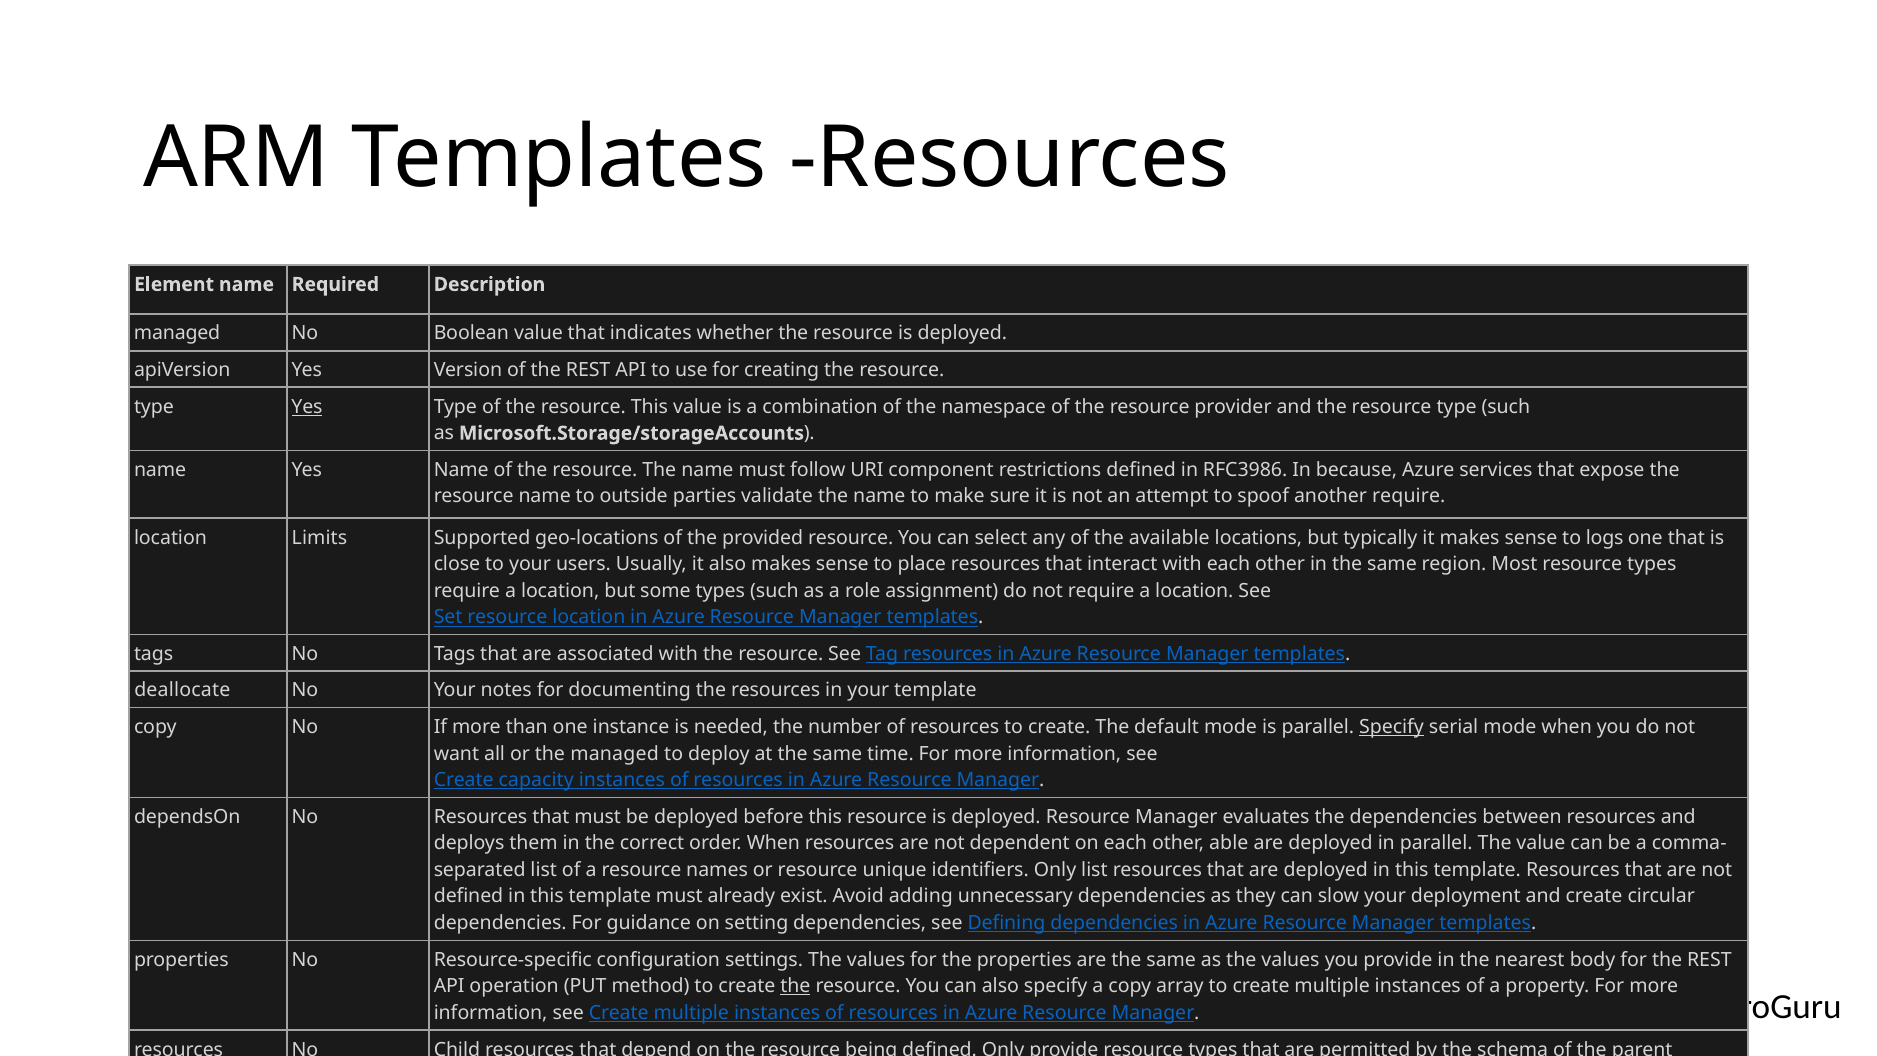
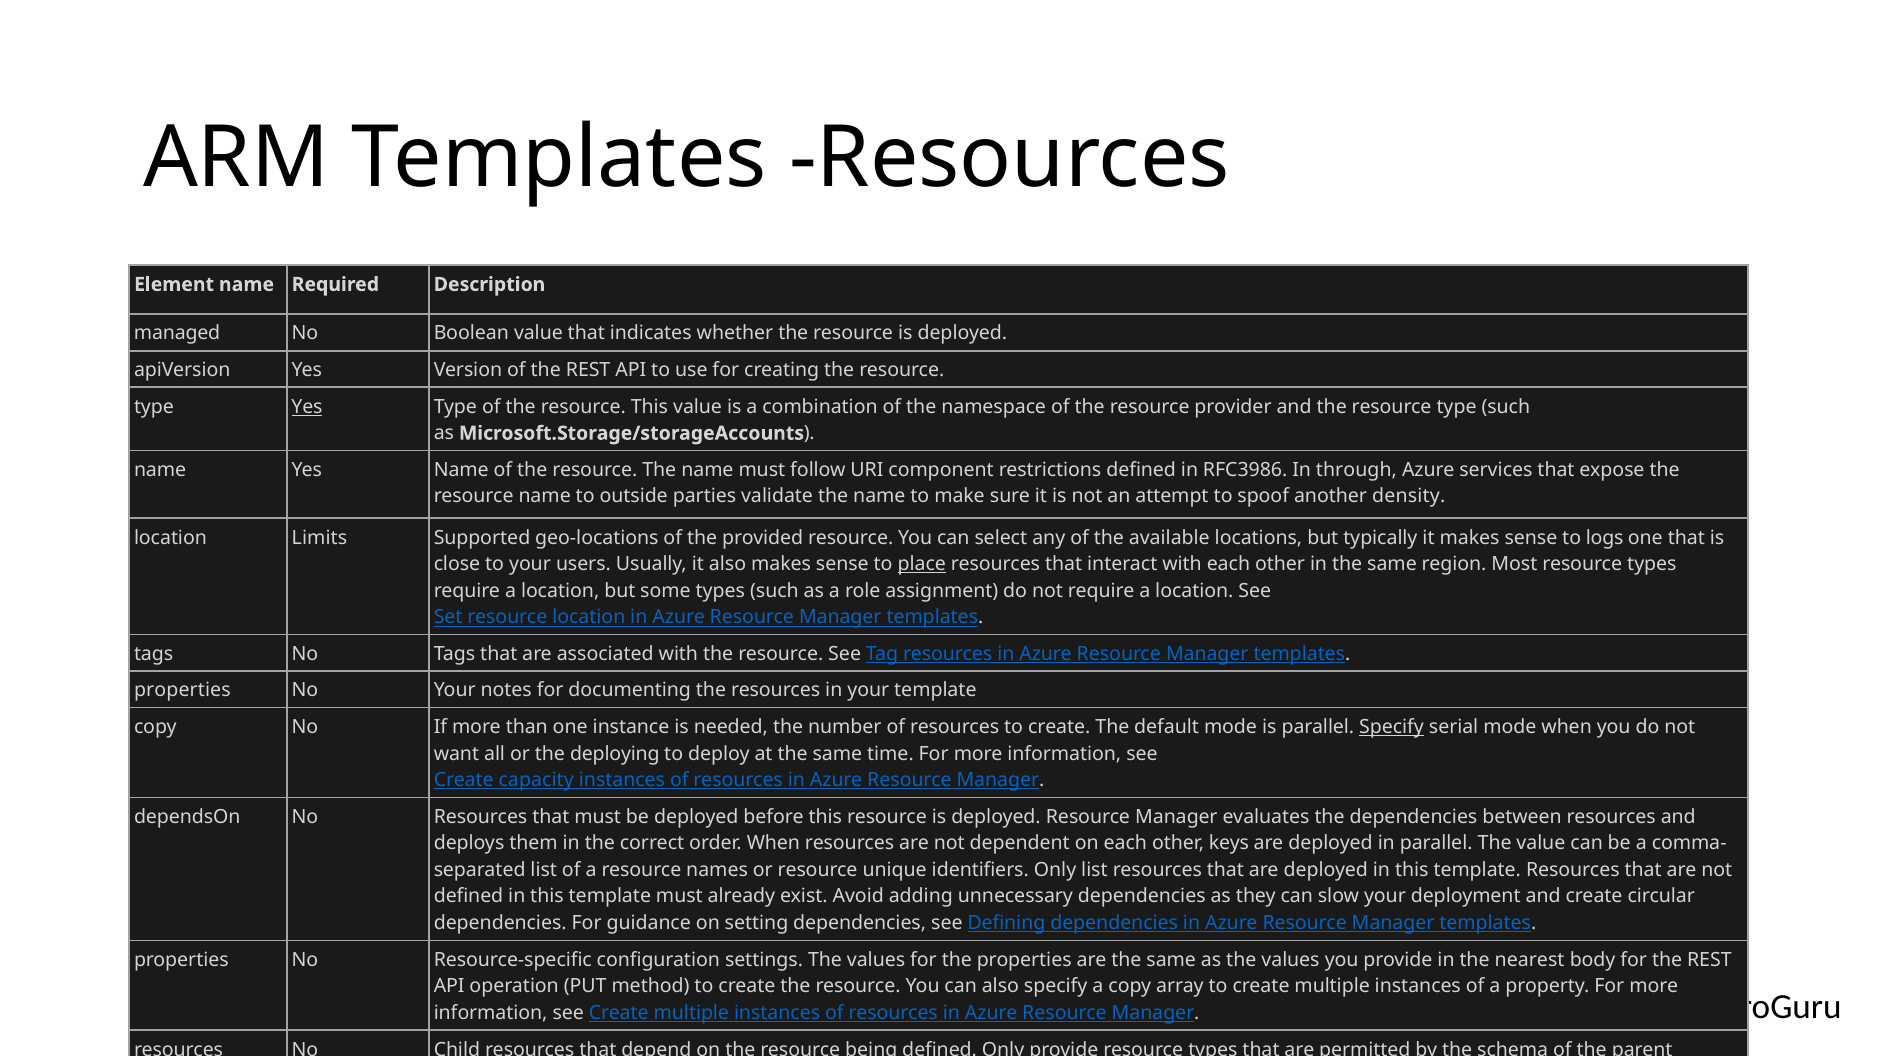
because: because -> through
another require: require -> density
place underline: none -> present
deallocate at (182, 690): deallocate -> properties
the managed: managed -> deploying
able: able -> keys
the at (795, 986) underline: present -> none
